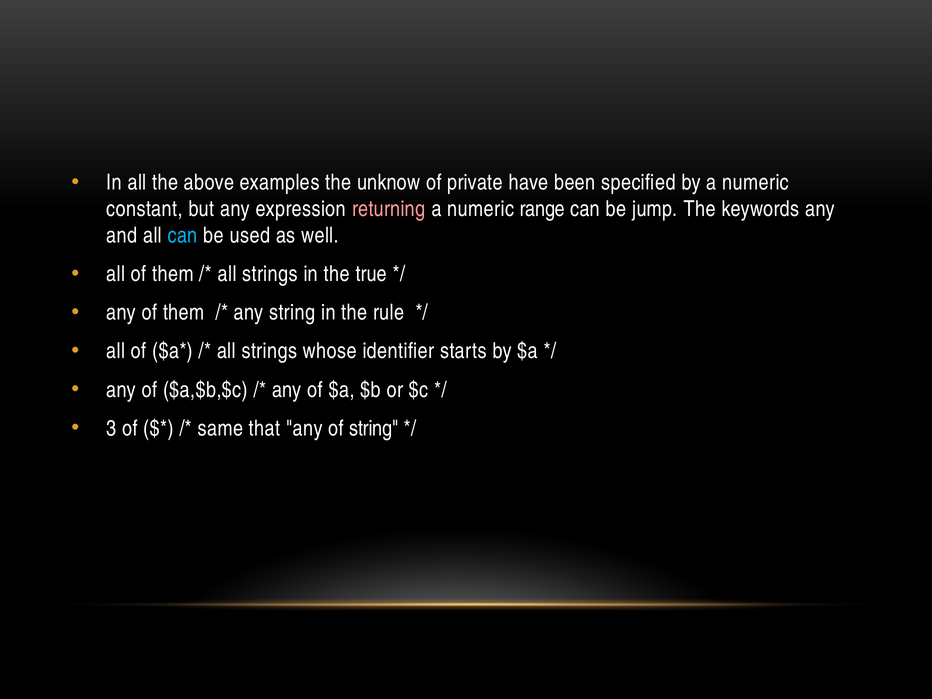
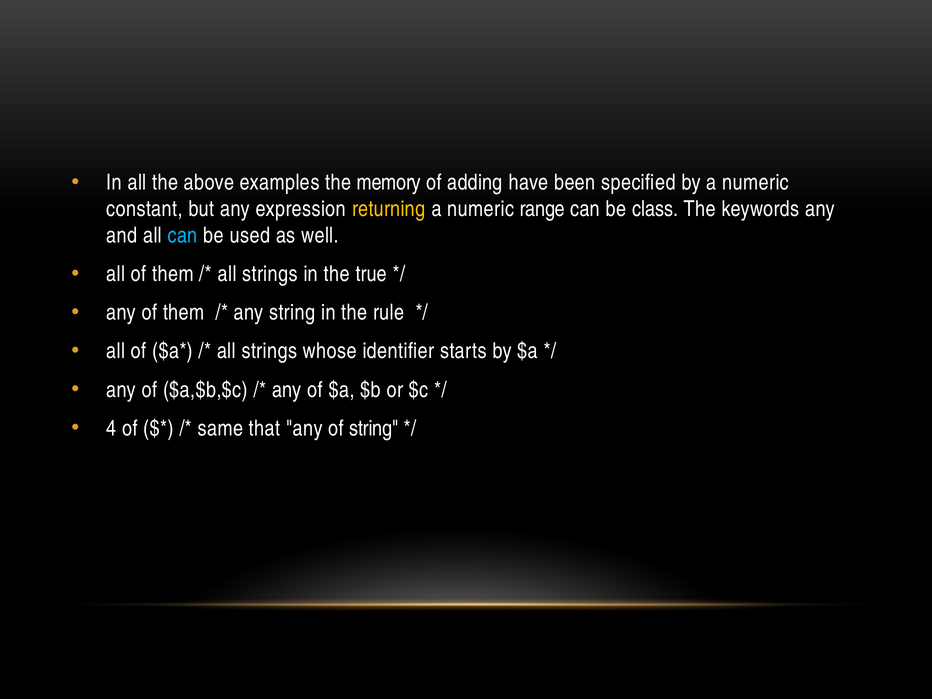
unknow: unknow -> memory
private: private -> adding
returning colour: pink -> yellow
jump: jump -> class
3: 3 -> 4
